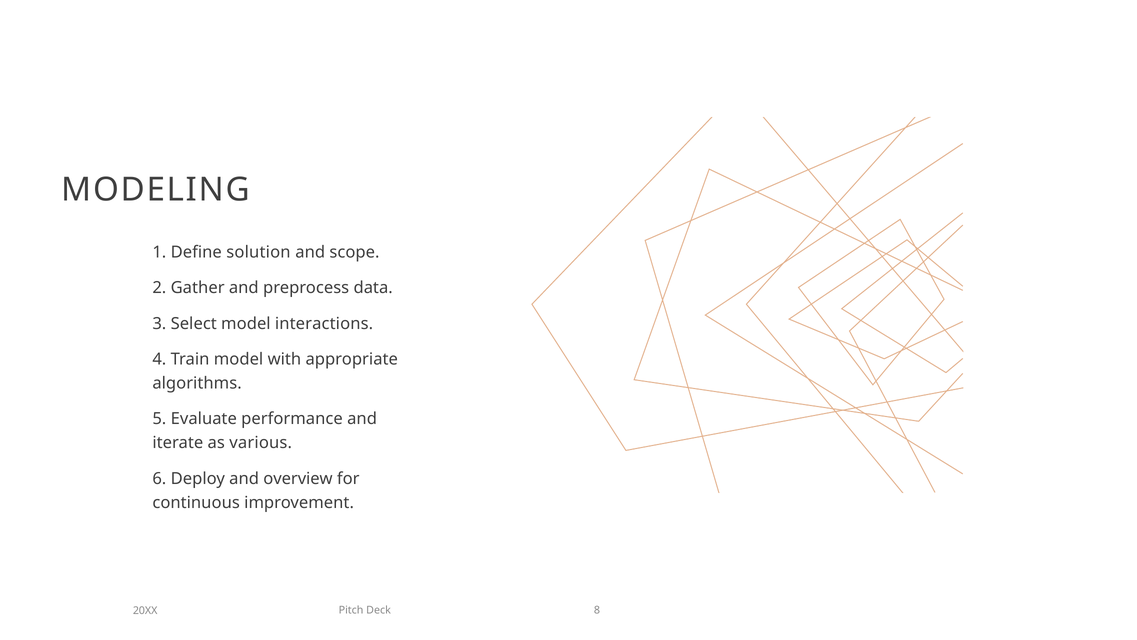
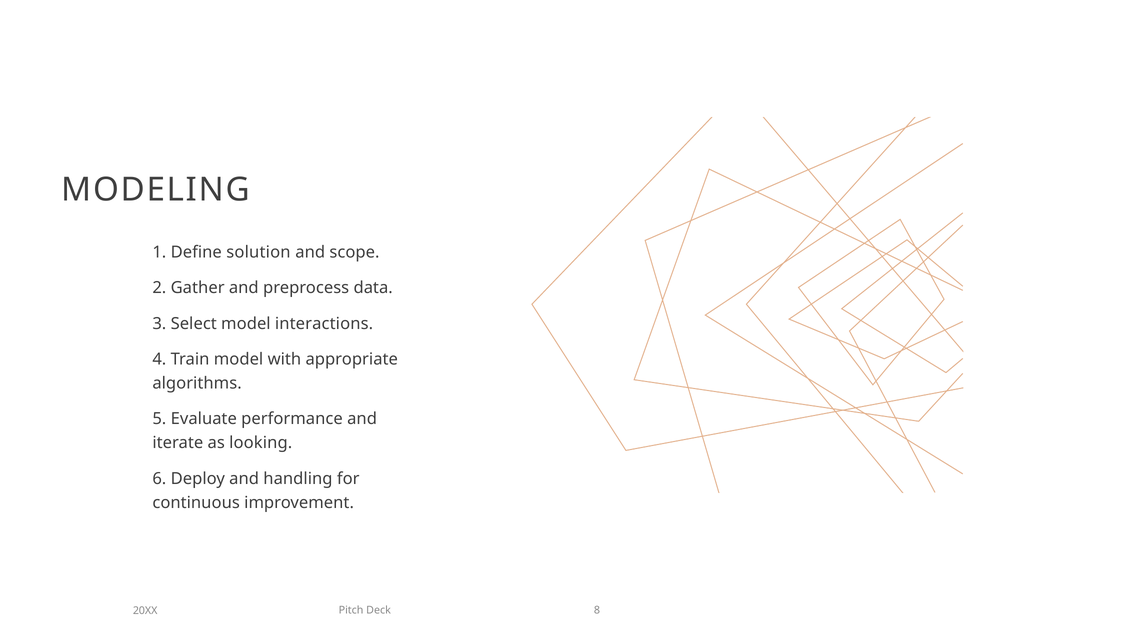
various: various -> looking
overview: overview -> handling
